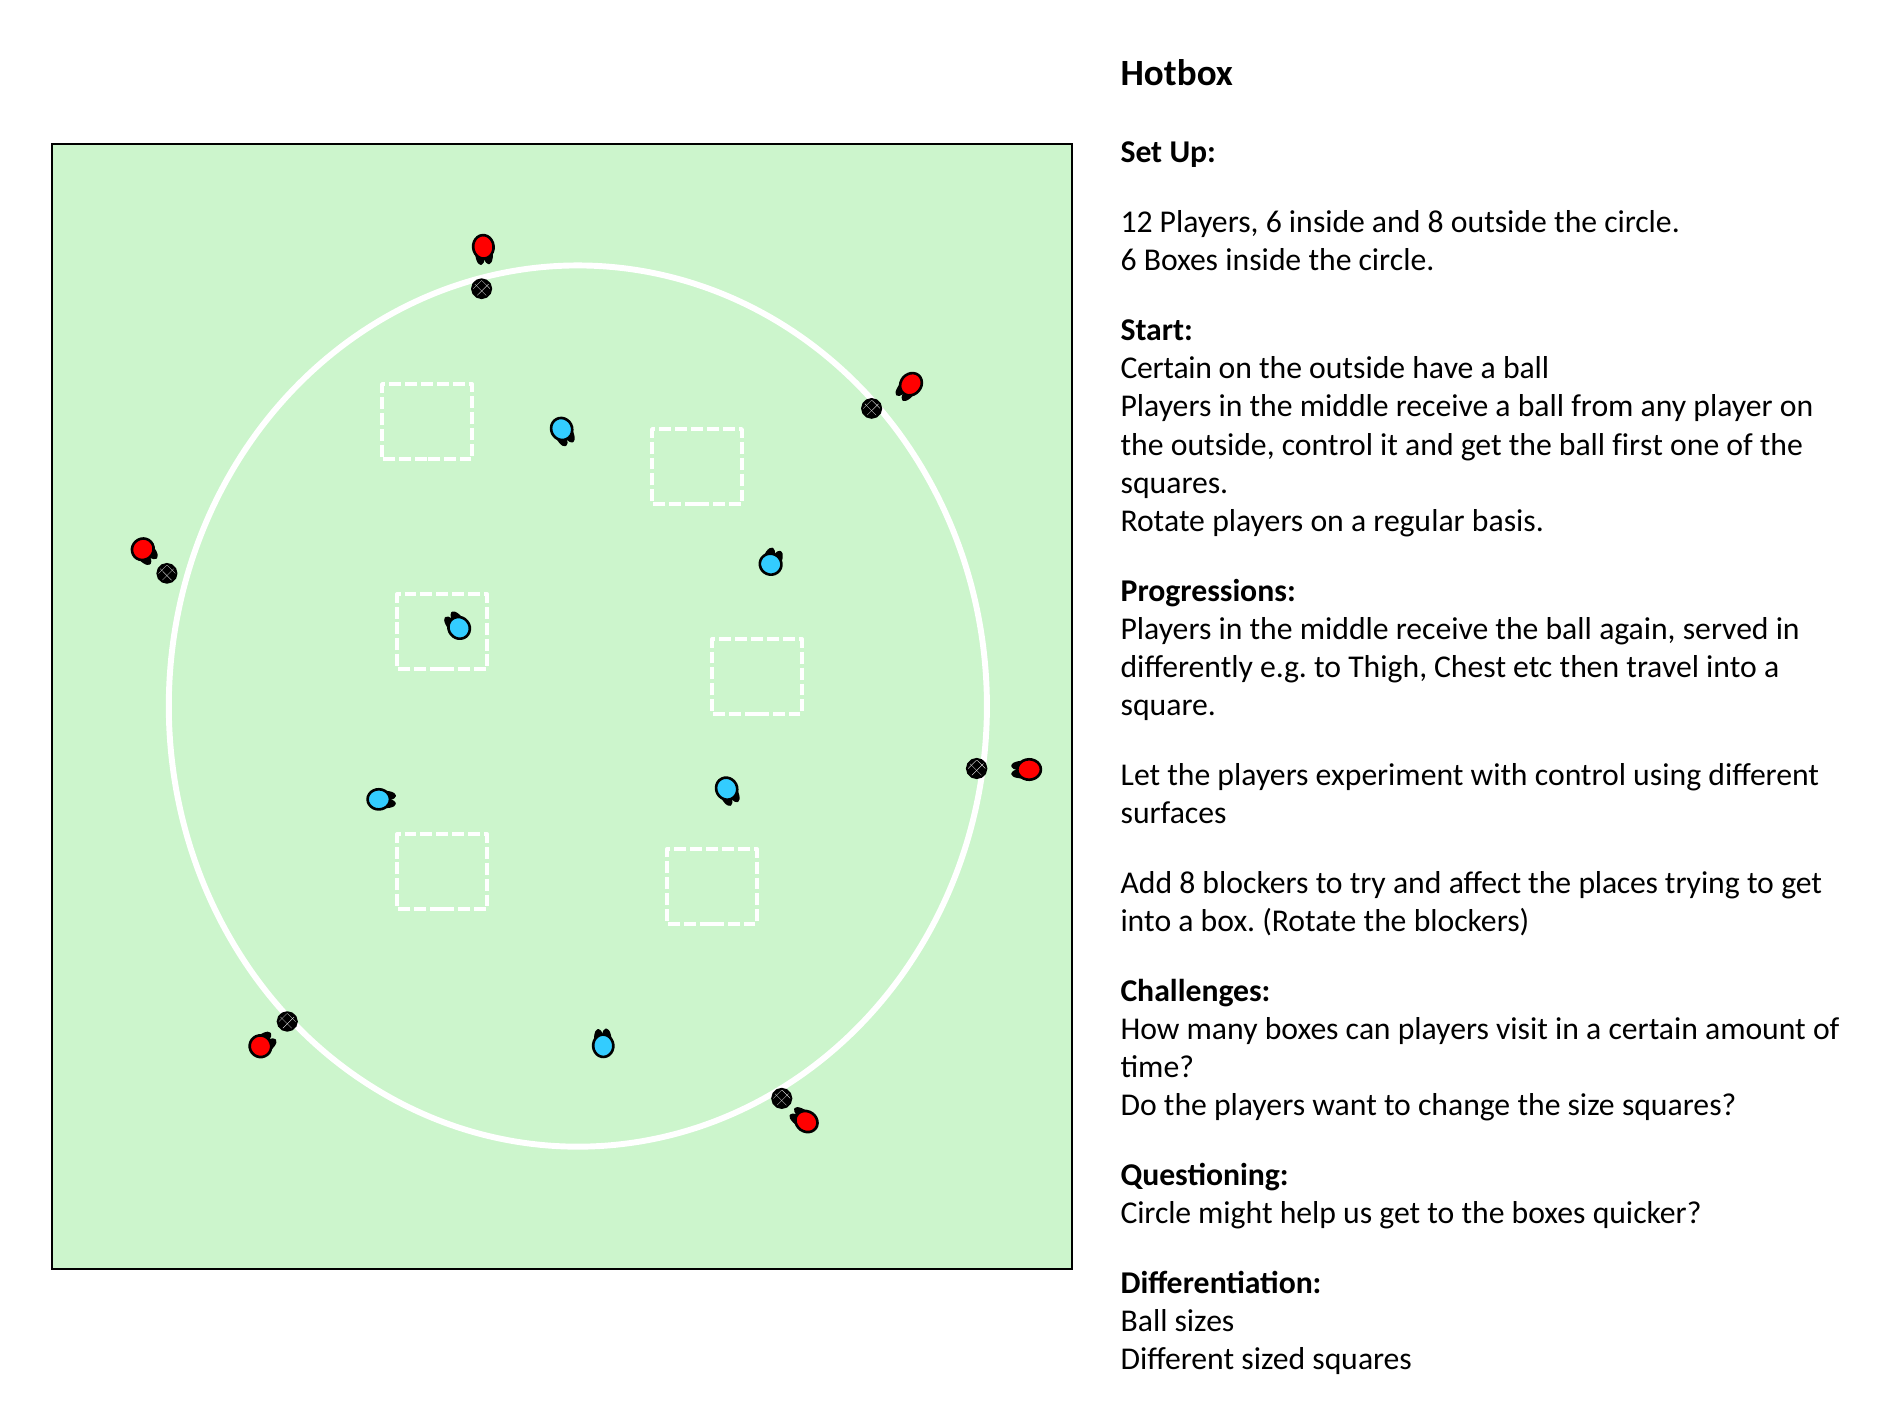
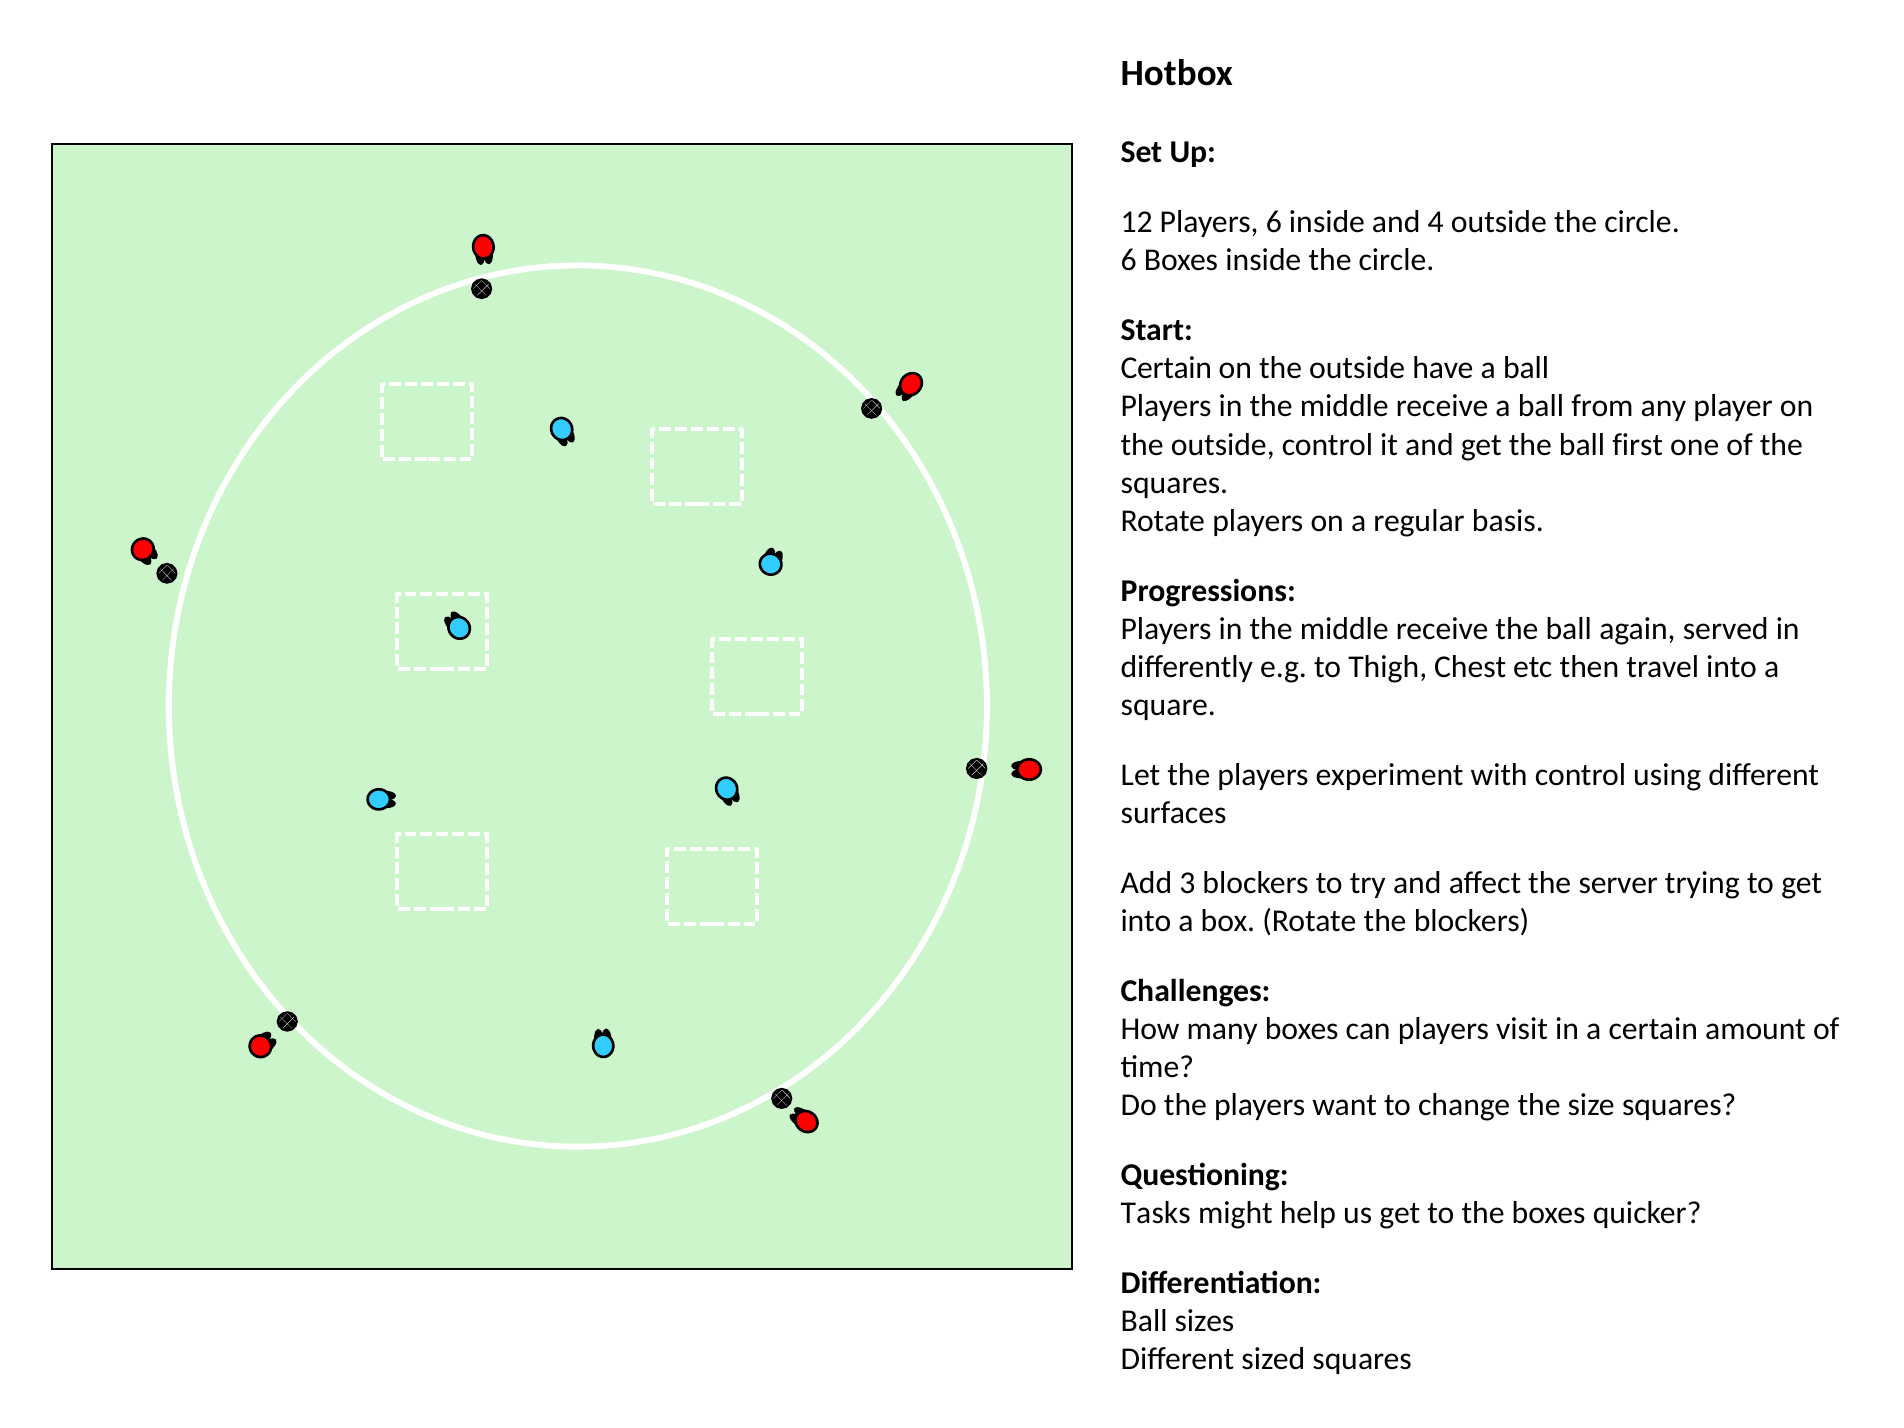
and 8: 8 -> 4
Add 8: 8 -> 3
places: places -> server
Circle at (1156, 1213): Circle -> Tasks
